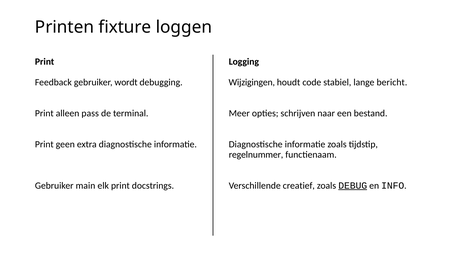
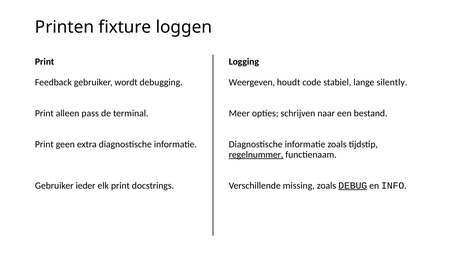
Wijzigingen: Wijzigingen -> Weergeven
bericht: bericht -> silently
regelnummer underline: none -> present
main: main -> ieder
creatief: creatief -> missing
